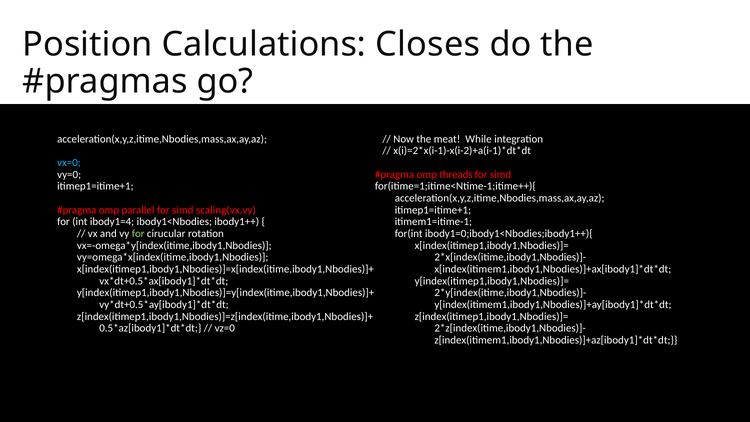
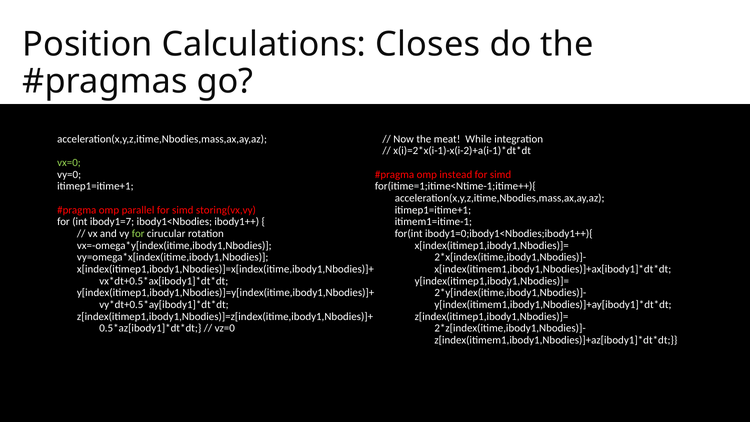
vx=0 colour: light blue -> light green
threads: threads -> instead
scaling(vx,vy: scaling(vx,vy -> storing(vx,vy
ibody1=4: ibody1=4 -> ibody1=7
